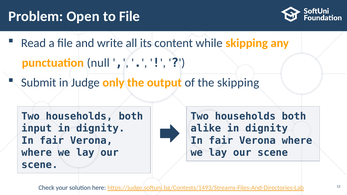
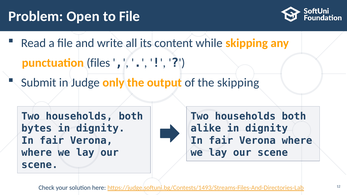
null: null -> files
input: input -> bytes
